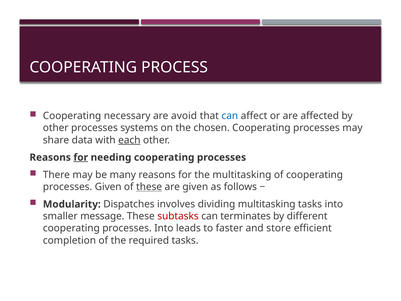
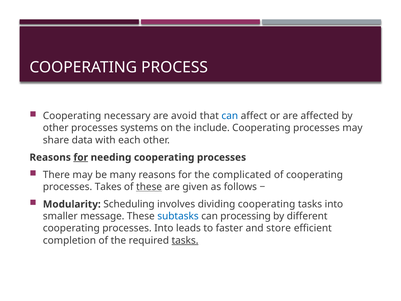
chosen: chosen -> include
each underline: present -> none
the multitasking: multitasking -> complicated
processes Given: Given -> Takes
Dispatches: Dispatches -> Scheduling
dividing multitasking: multitasking -> cooperating
subtasks colour: red -> blue
terminates: terminates -> processing
tasks at (185, 240) underline: none -> present
